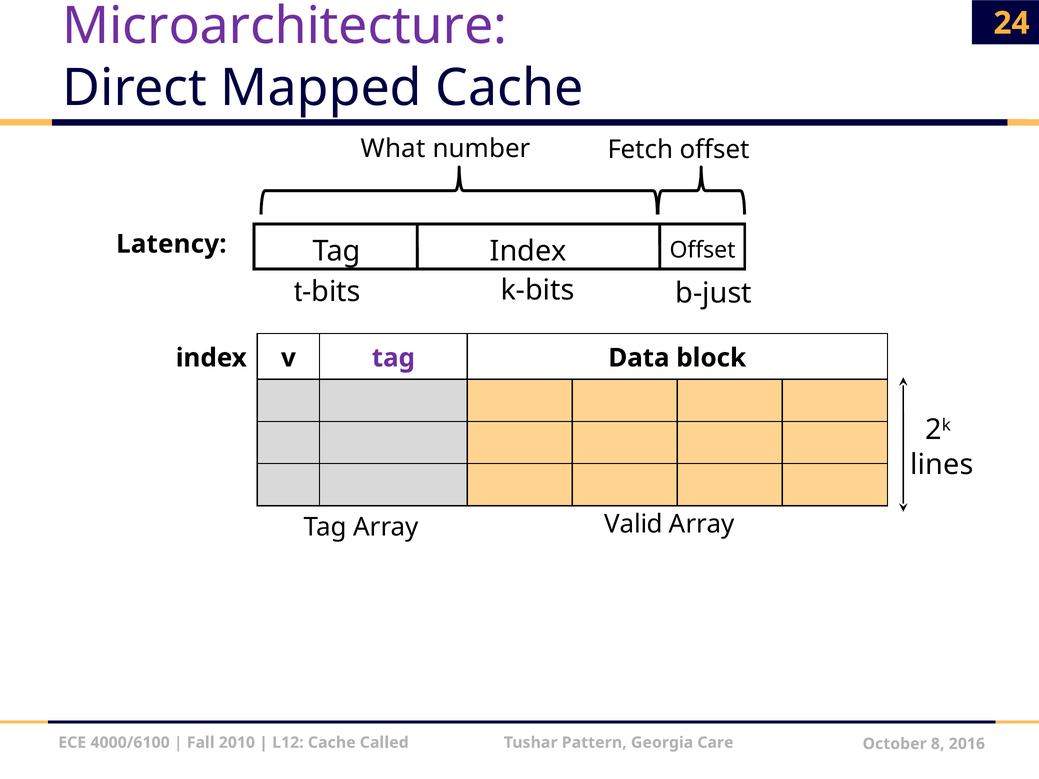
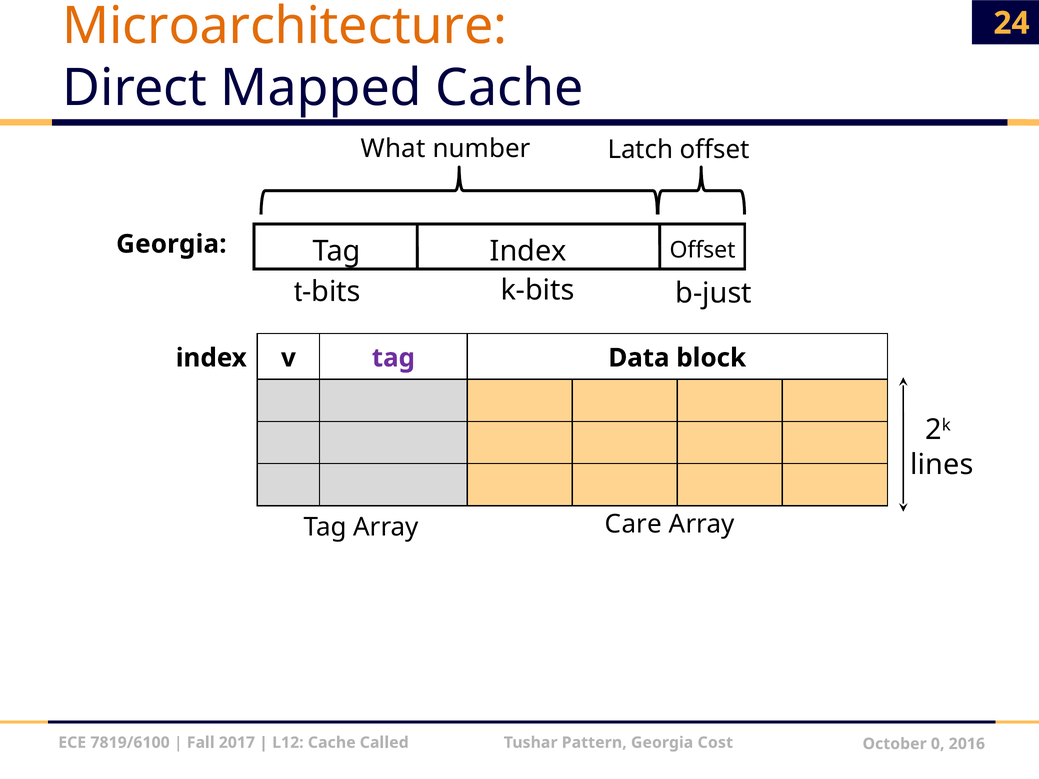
Microarchitecture colour: purple -> orange
Fetch: Fetch -> Latch
Latency at (171, 244): Latency -> Georgia
Valid: Valid -> Care
4000/6100: 4000/6100 -> 7819/6100
2010: 2010 -> 2017
Care: Care -> Cost
8: 8 -> 0
